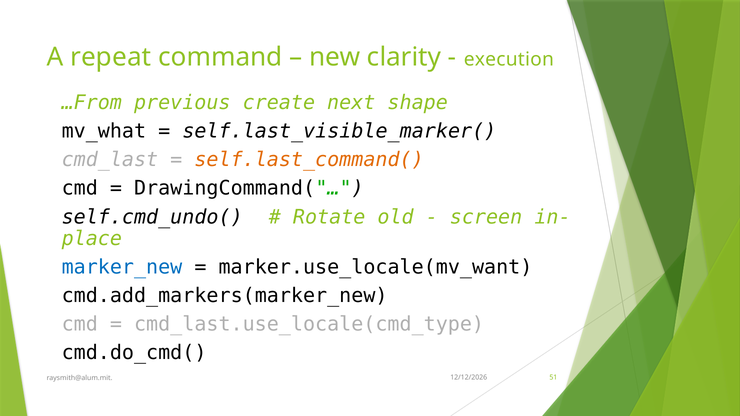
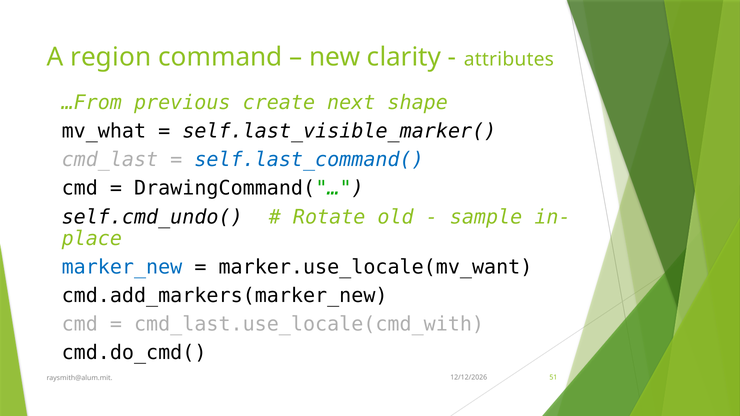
repeat: repeat -> region
execution: execution -> attributes
self.last_command( colour: orange -> blue
screen: screen -> sample
cmd_last.use_locale(cmd_type: cmd_last.use_locale(cmd_type -> cmd_last.use_locale(cmd_with
